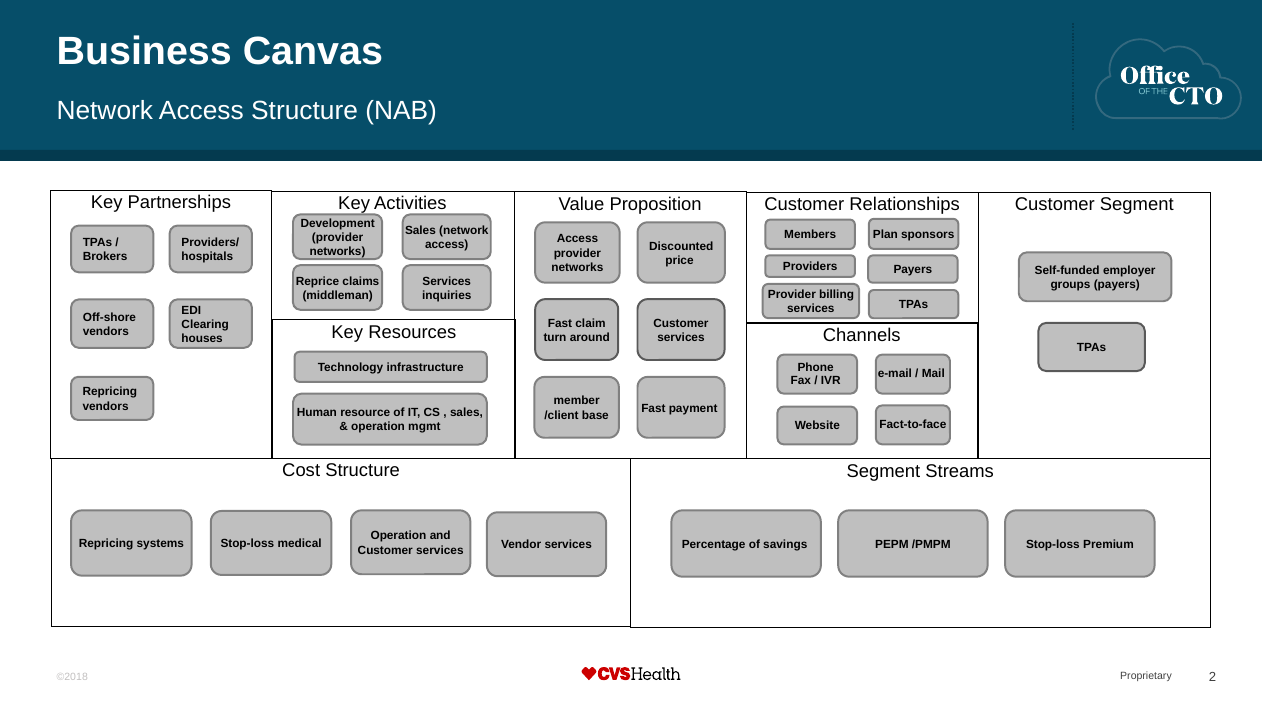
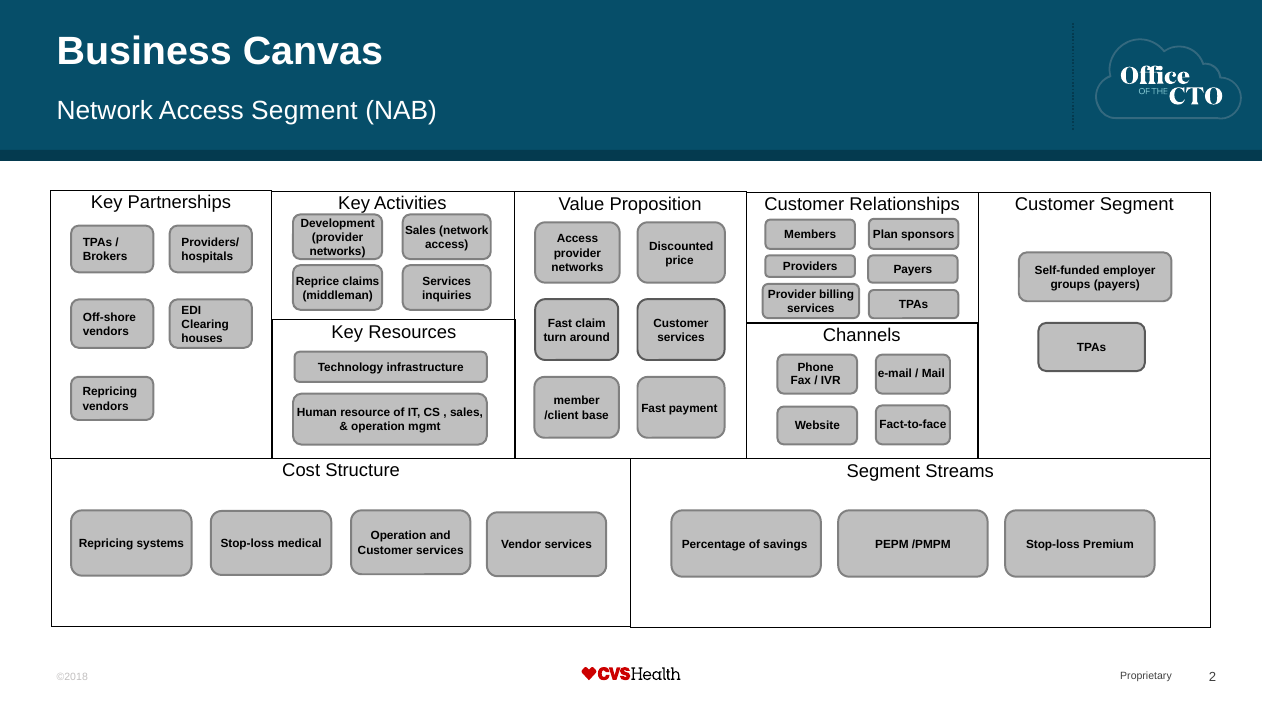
Access Structure: Structure -> Segment
